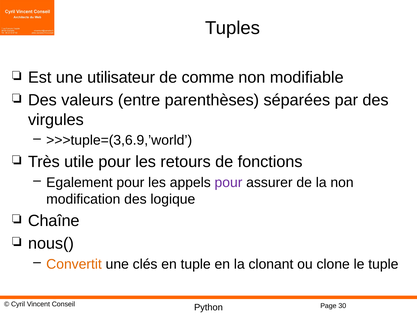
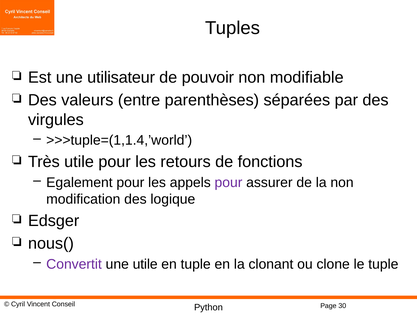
comme: comme -> pouvoir
>>>tuple=(3,6.9,’world: >>>tuple=(3,6.9,’world -> >>>tuple=(1,1.4,’world
Chaîne: Chaîne -> Edsger
Convertit colour: orange -> purple
une clés: clés -> utile
